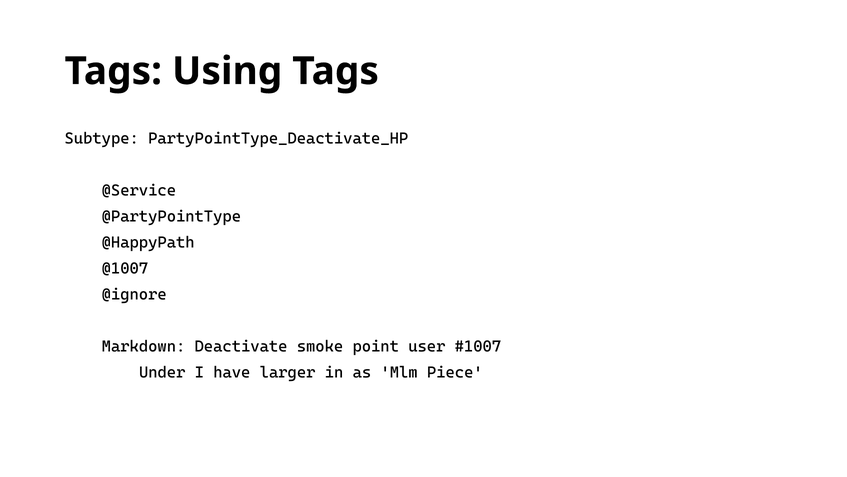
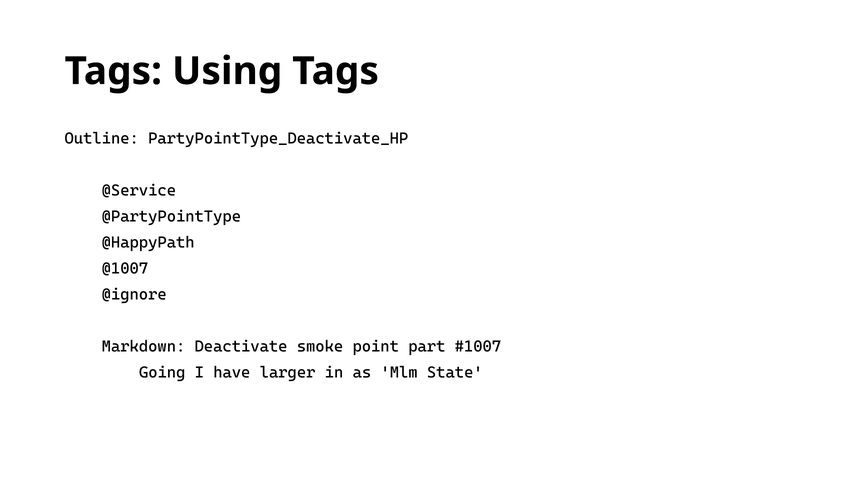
Subtype: Subtype -> Outline
user: user -> part
Under: Under -> Going
Piece: Piece -> State
